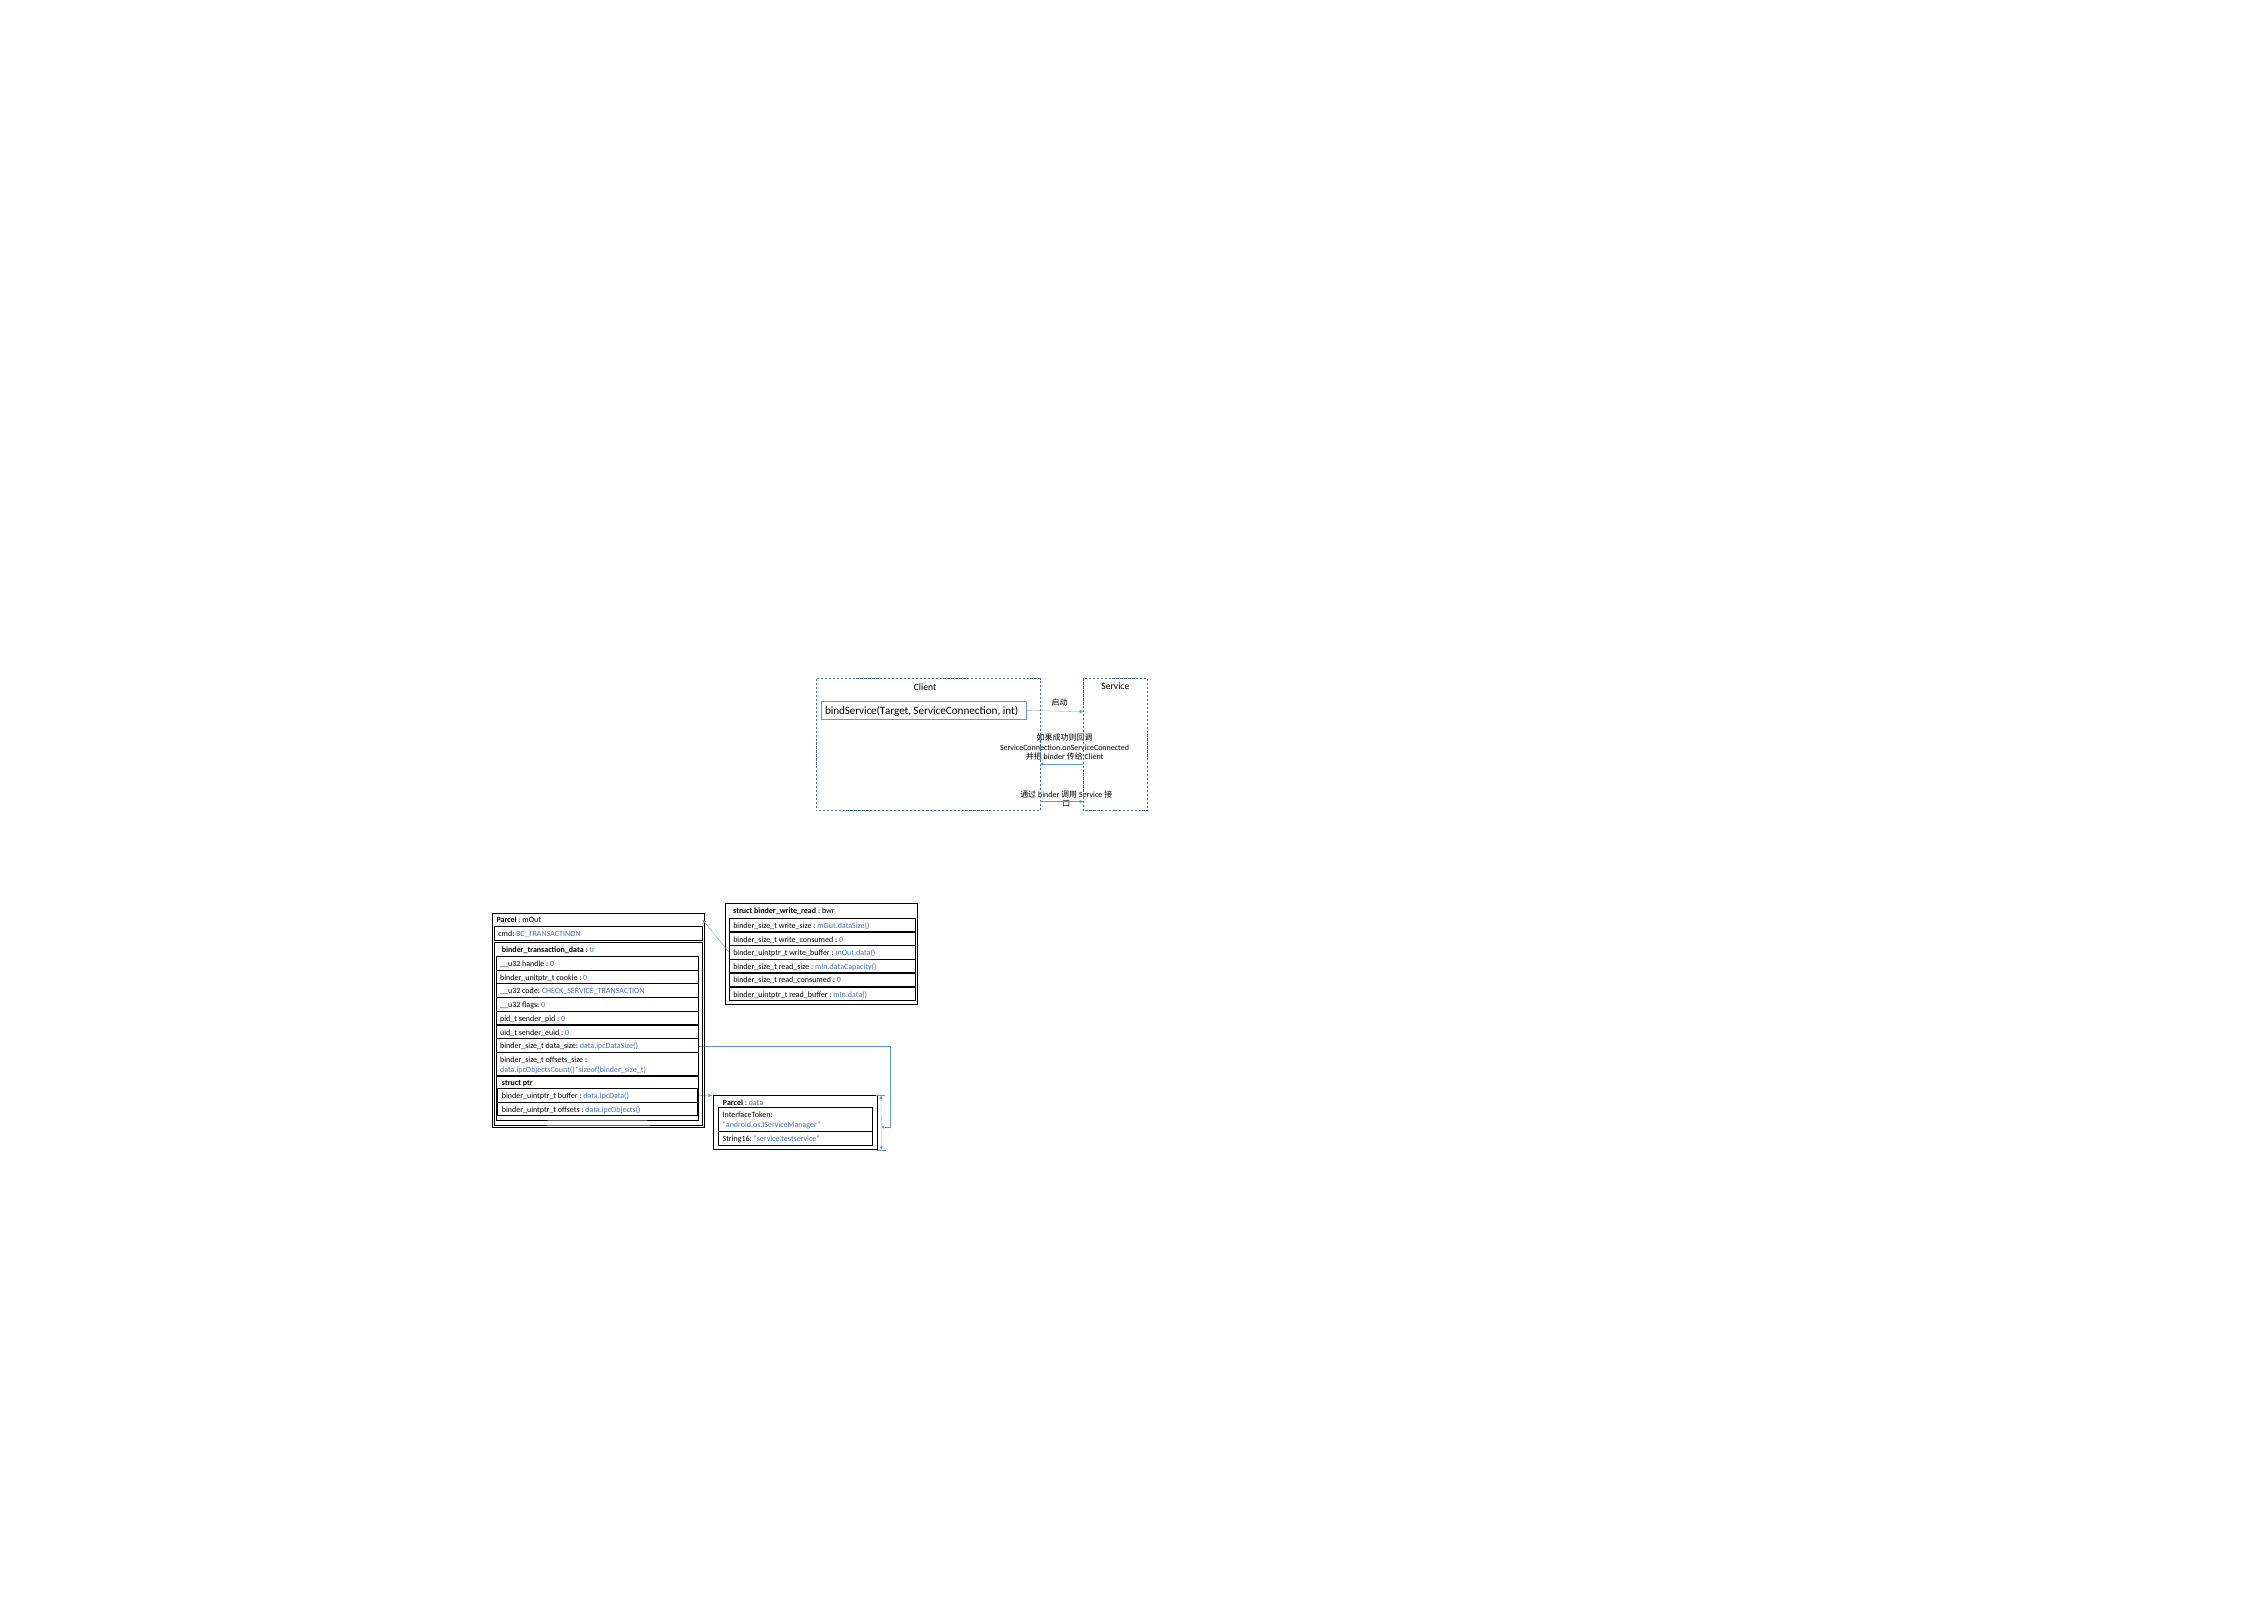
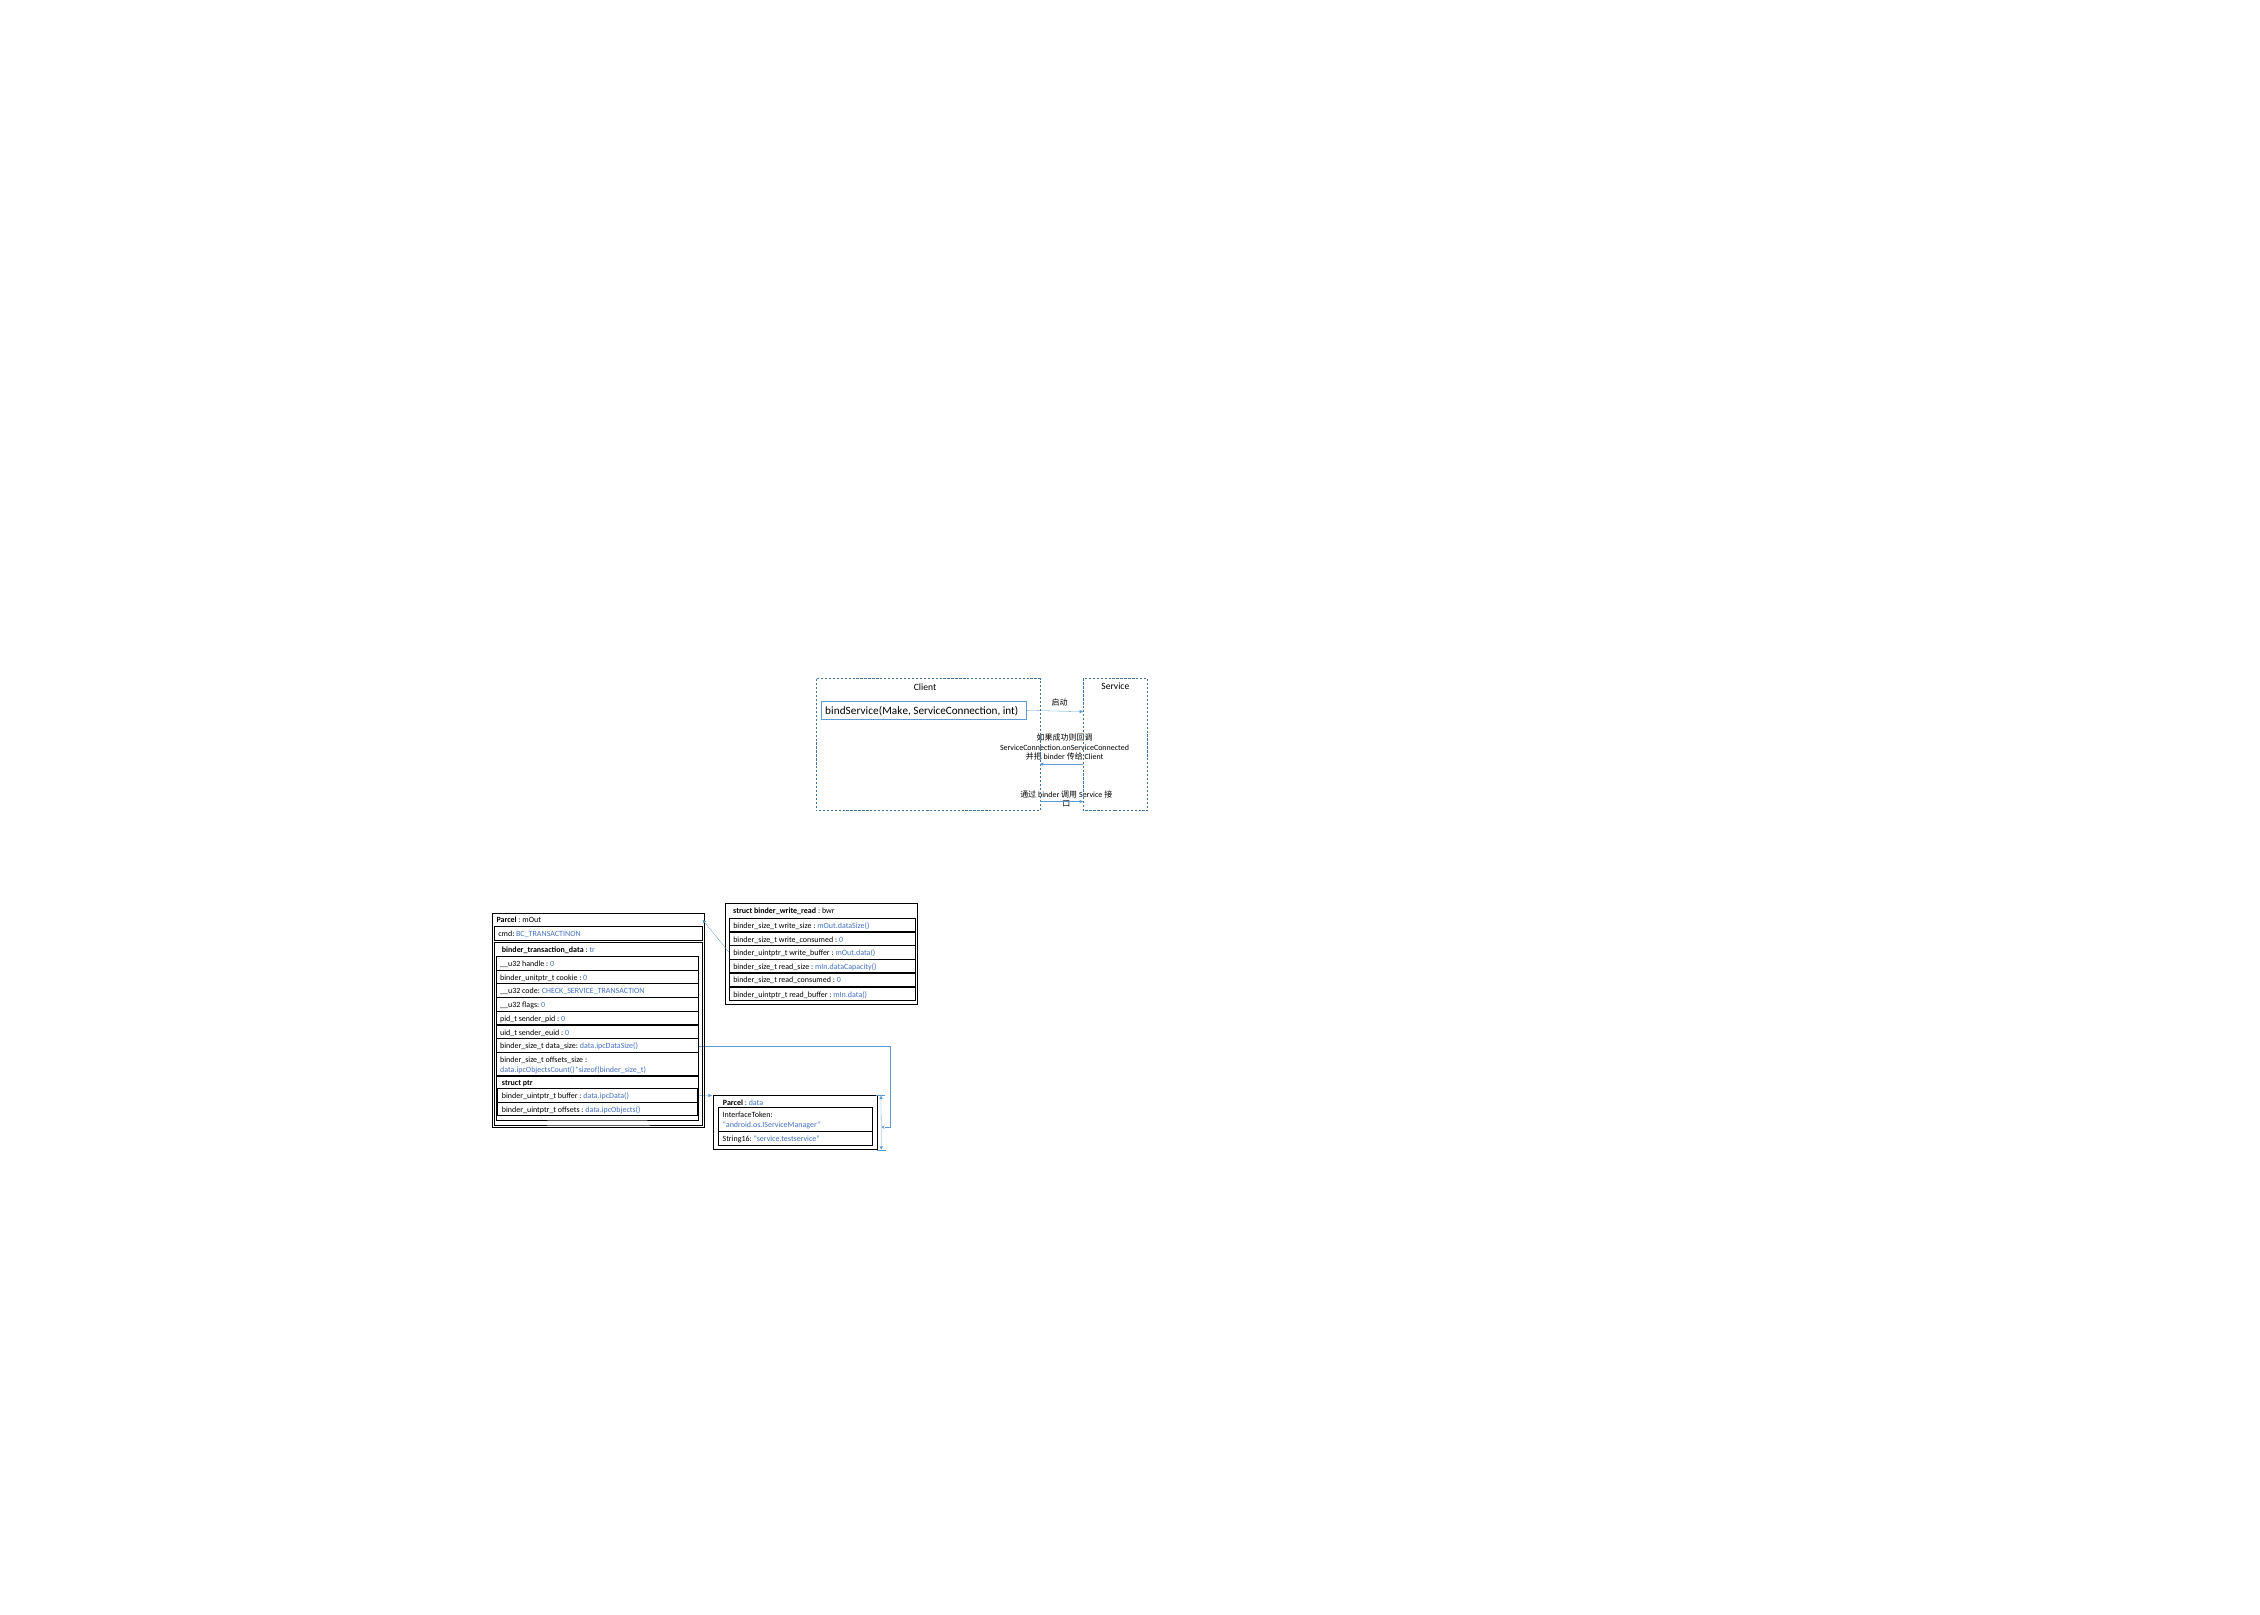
bindService(Target: bindService(Target -> bindService(Make
